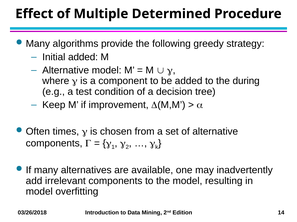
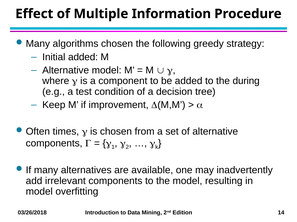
Determined: Determined -> Information
algorithms provide: provide -> chosen
